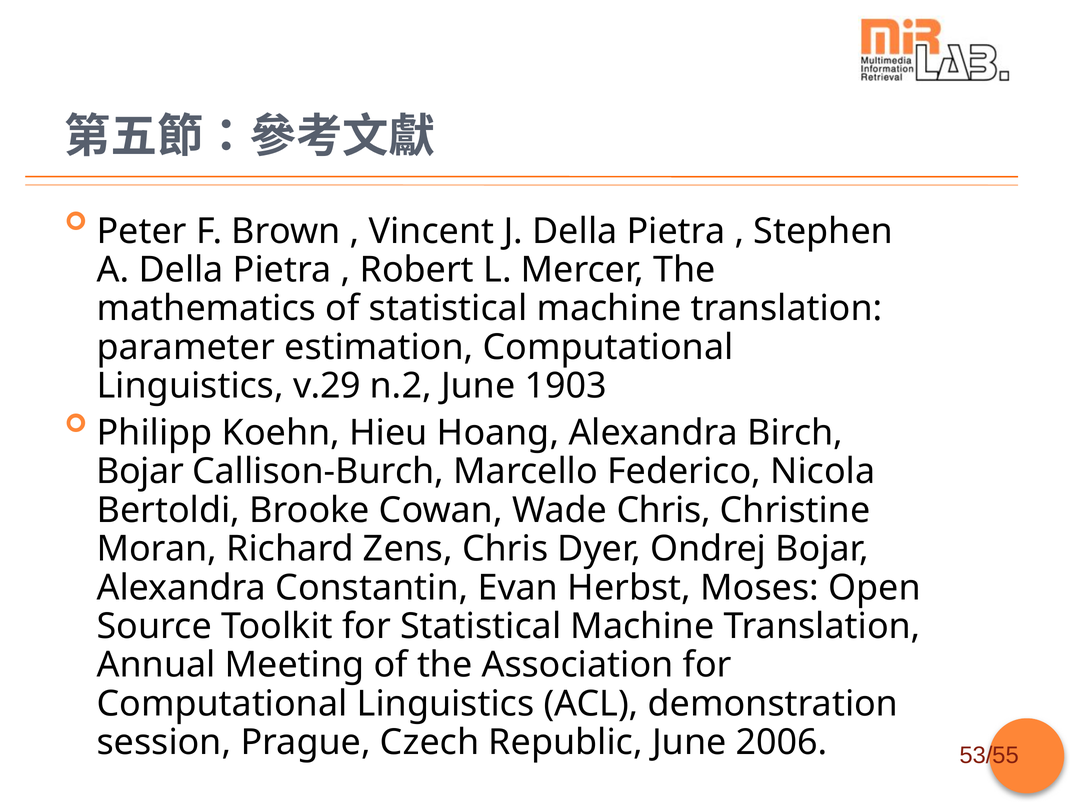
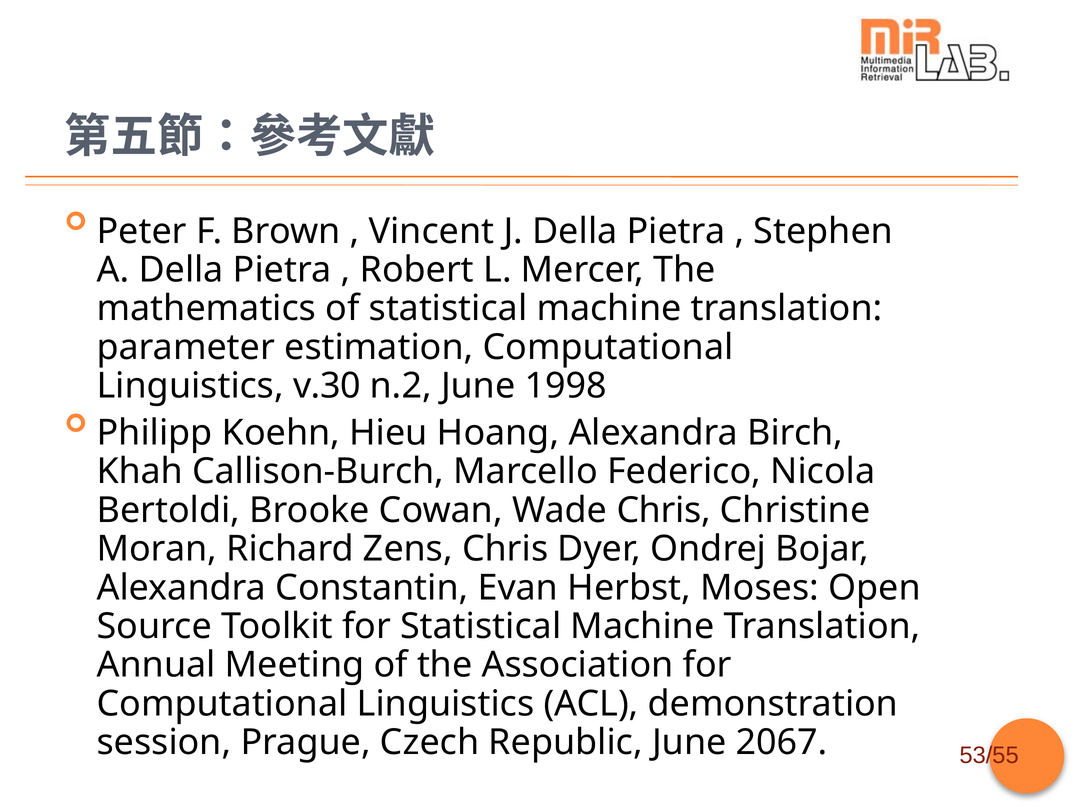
v.29: v.29 -> v.30
1903: 1903 -> 1998
Bojar at (140, 472): Bojar -> Khah
2006: 2006 -> 2067
